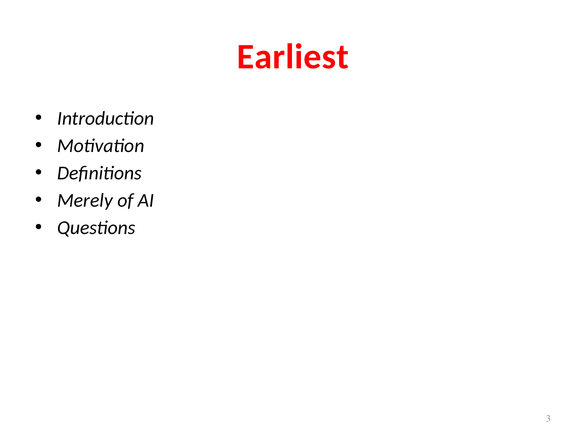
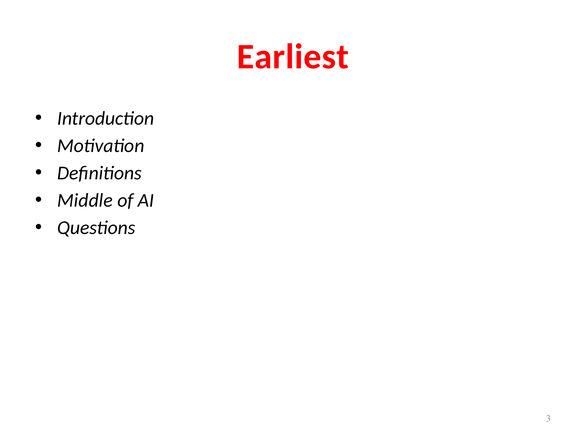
Merely: Merely -> Middle
